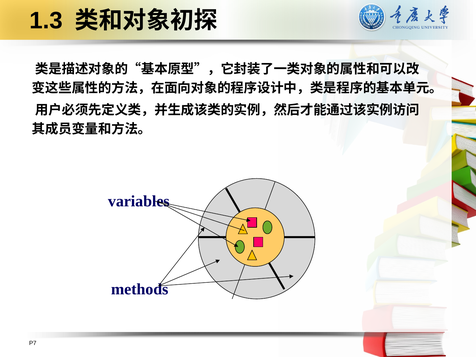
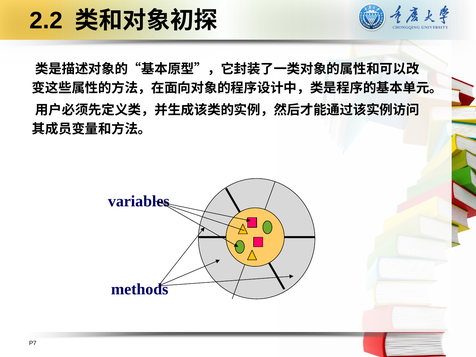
1.3: 1.3 -> 2.2
